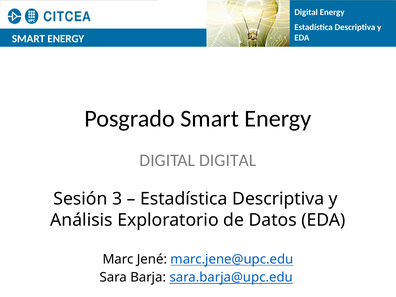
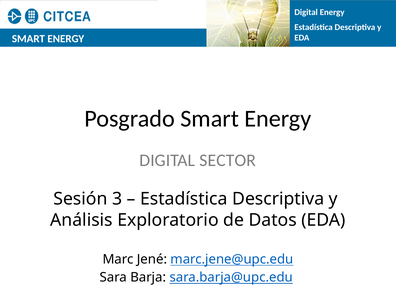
DIGITAL DIGITAL: DIGITAL -> SECTOR
